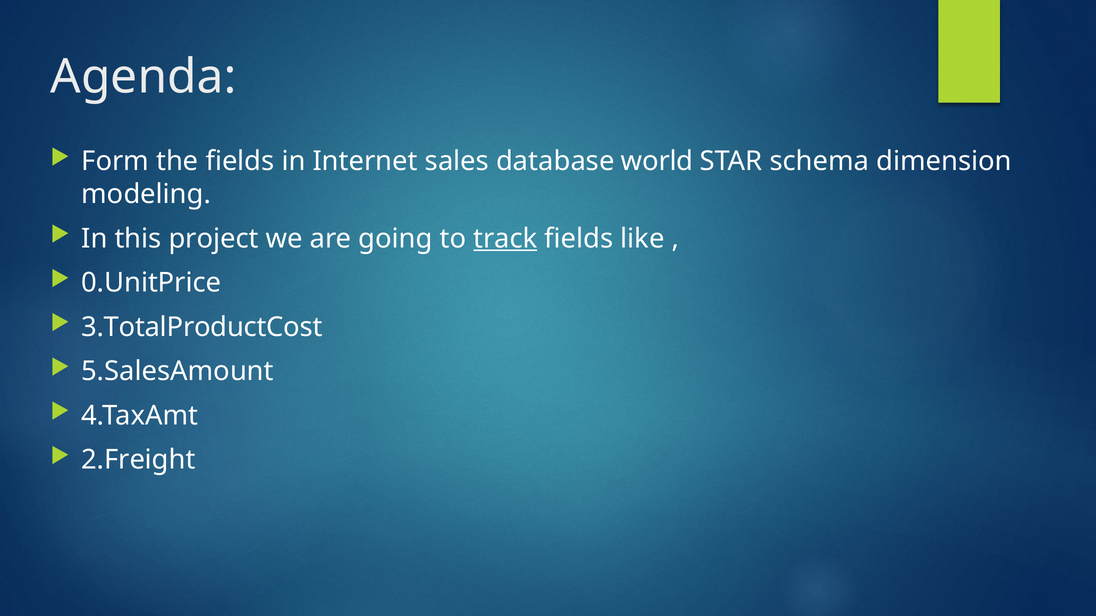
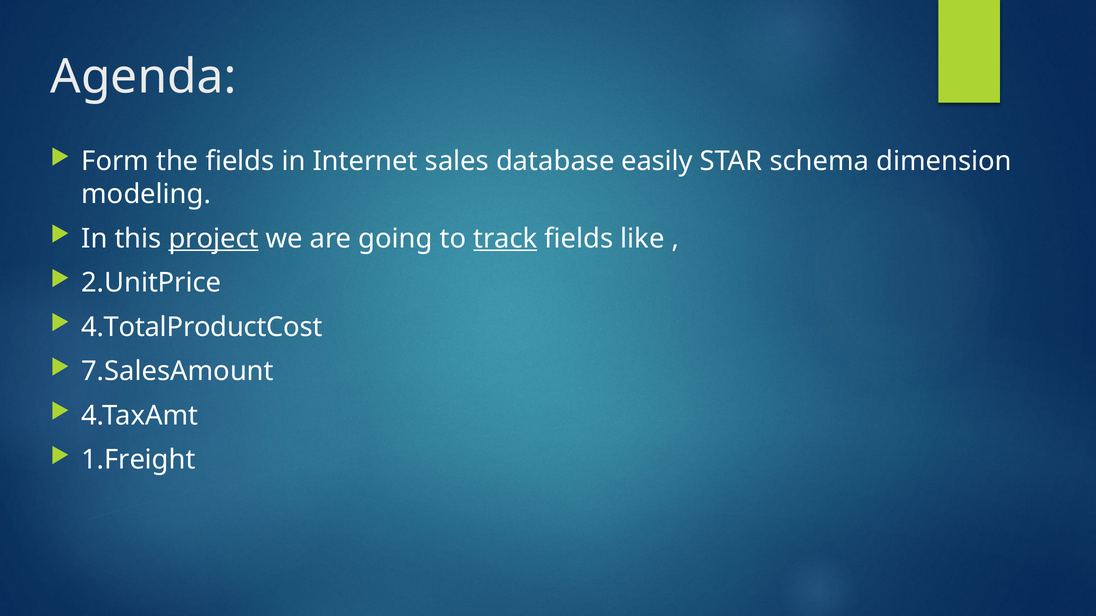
world: world -> easily
project underline: none -> present
0.UnitPrice: 0.UnitPrice -> 2.UnitPrice
3.TotalProductCost: 3.TotalProductCost -> 4.TotalProductCost
5.SalesAmount: 5.SalesAmount -> 7.SalesAmount
2.Freight: 2.Freight -> 1.Freight
